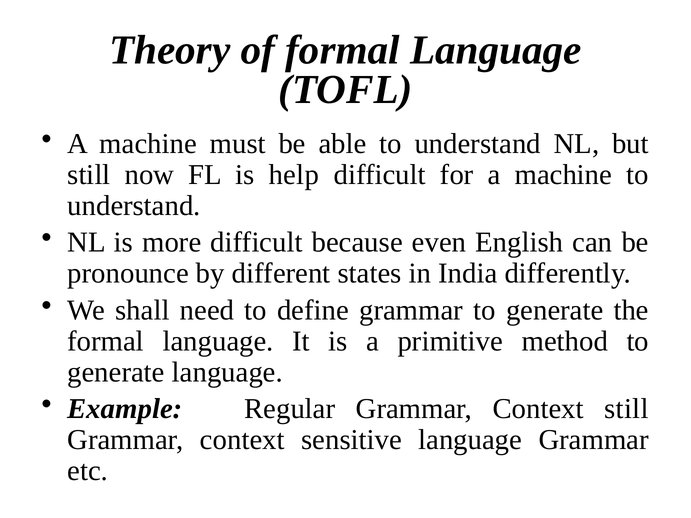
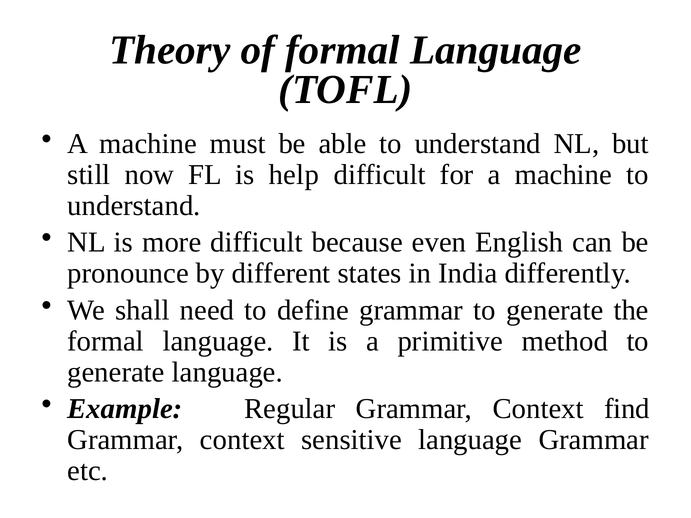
Context still: still -> find
